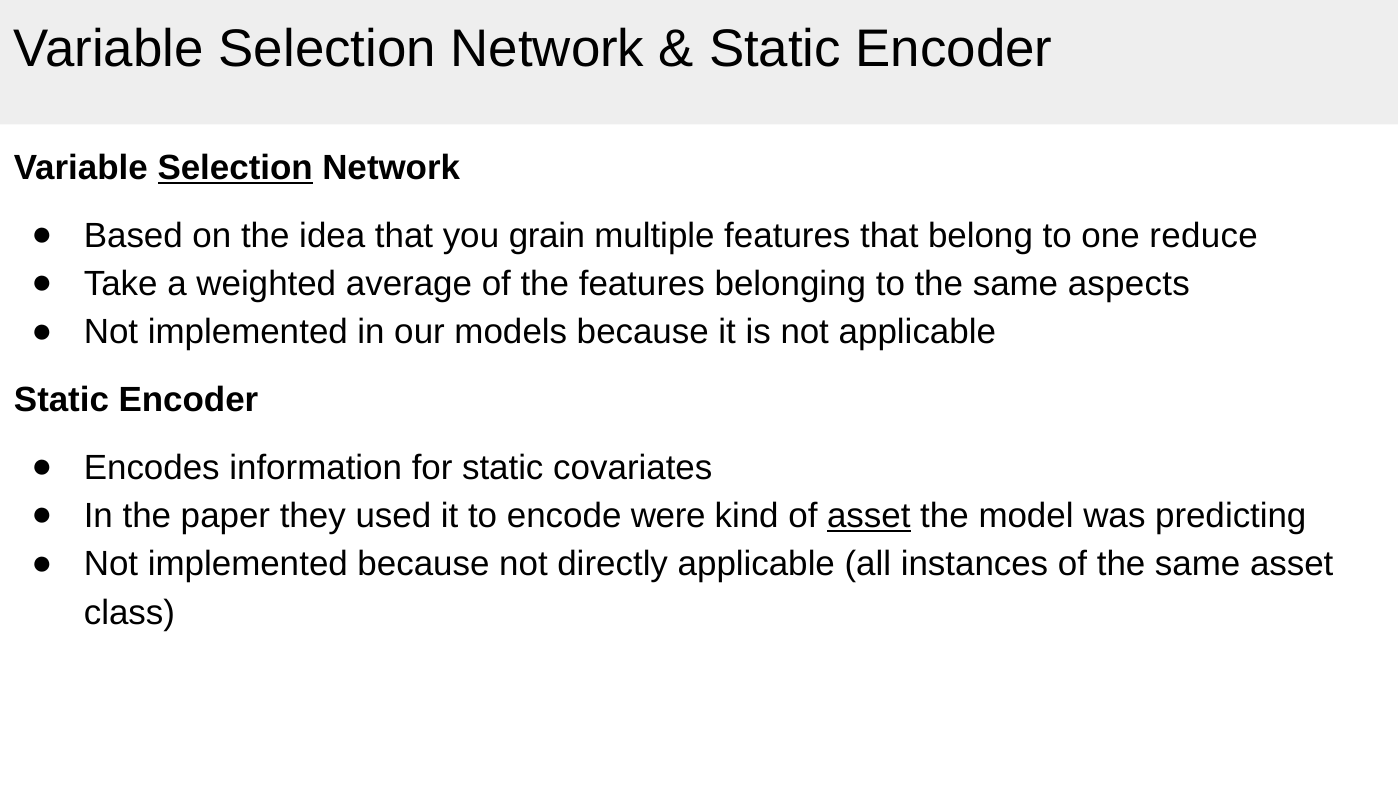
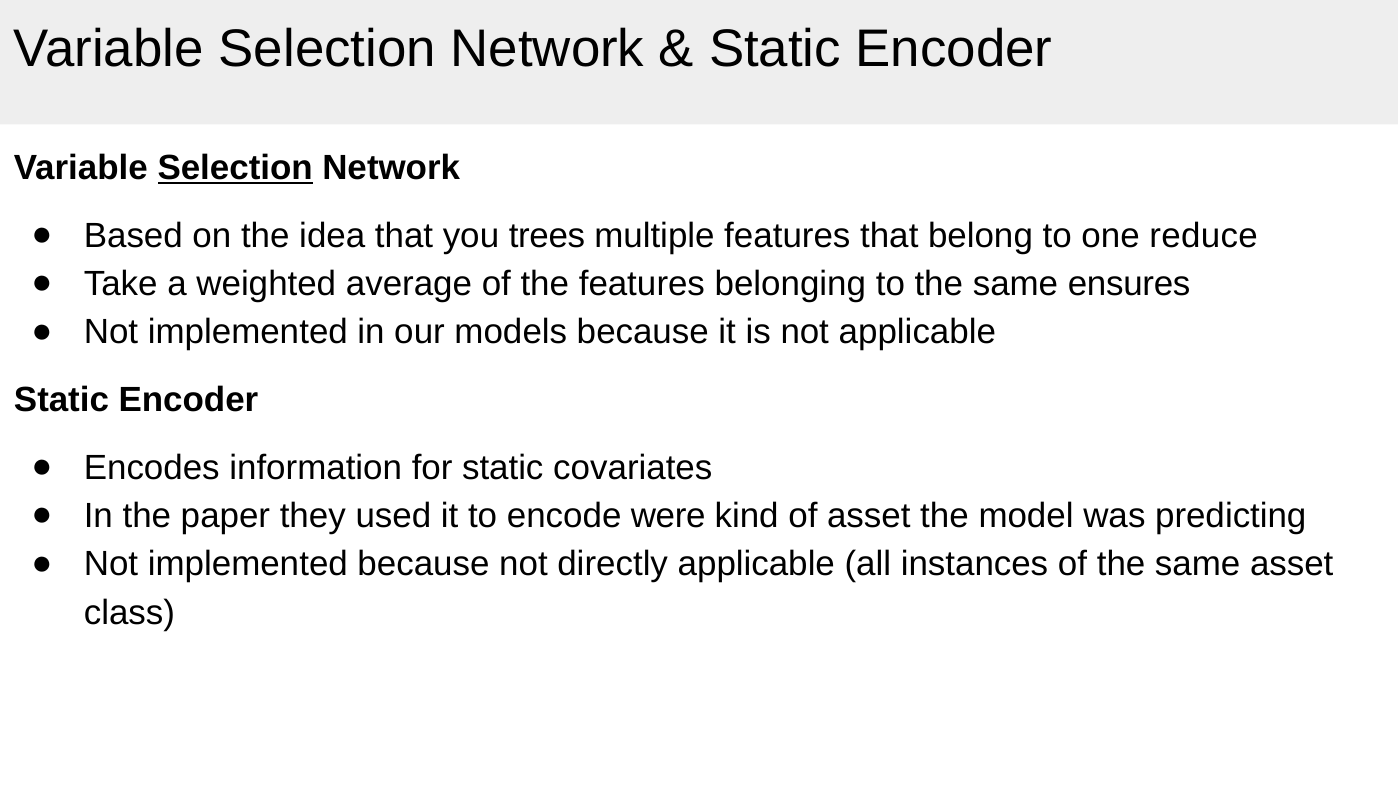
grain: grain -> trees
aspects: aspects -> ensures
asset at (869, 516) underline: present -> none
